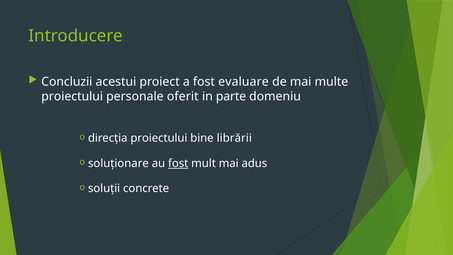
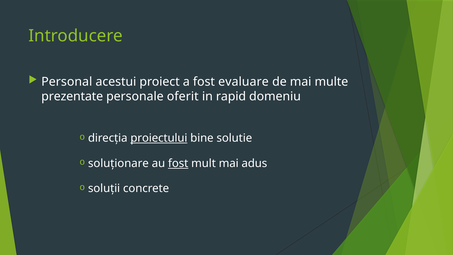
Concluzii: Concluzii -> Personal
proiectului at (72, 96): proiectului -> prezentate
parte: parte -> rapid
proiectului at (159, 138) underline: none -> present
librării: librării -> solutie
